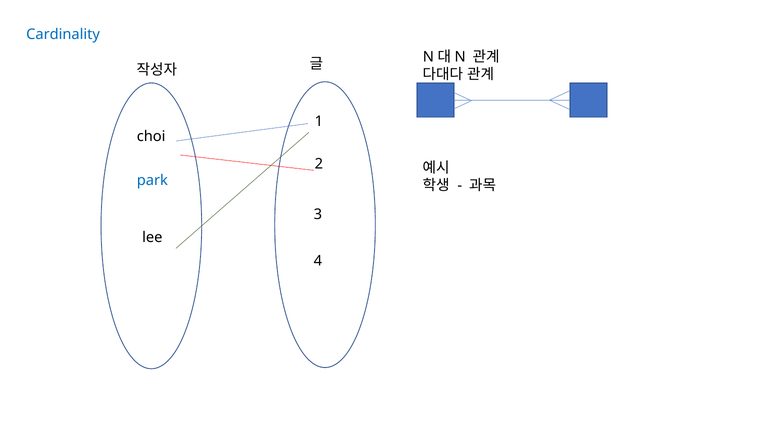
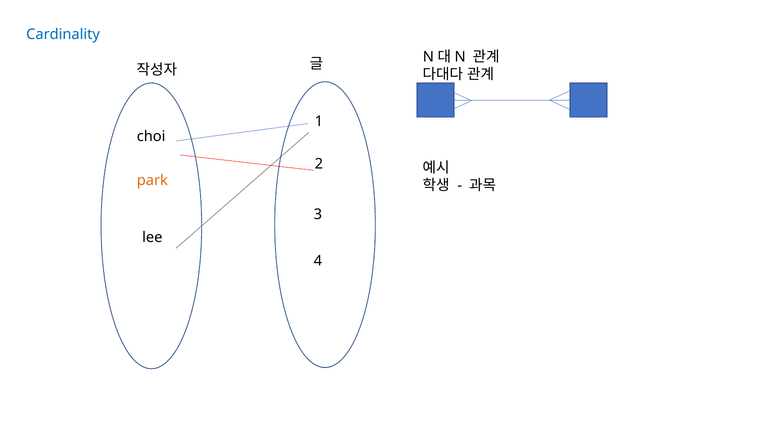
park colour: blue -> orange
